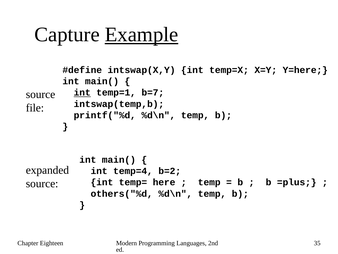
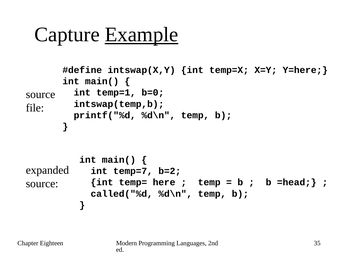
int at (82, 92) underline: present -> none
b=7: b=7 -> b=0
temp=4: temp=4 -> temp=7
=plus: =plus -> =head
others("%d: others("%d -> called("%d
